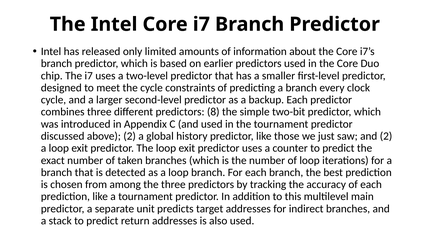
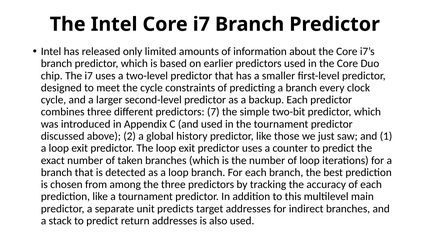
8: 8 -> 7
and 2: 2 -> 1
